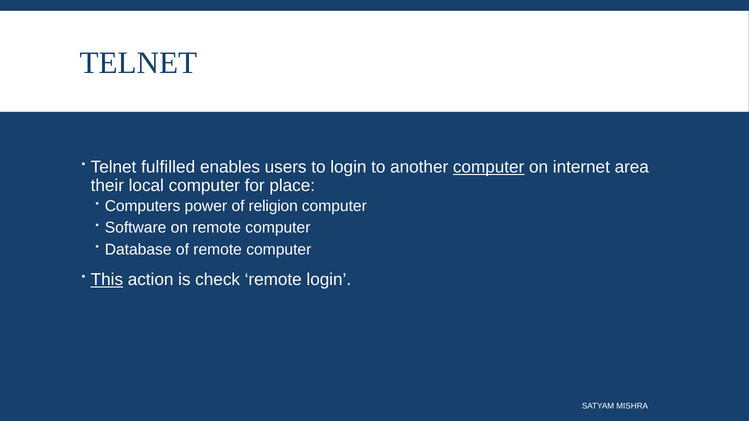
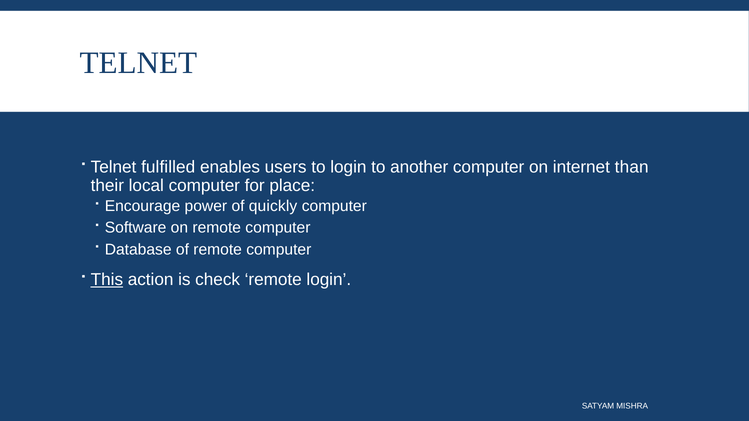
computer at (489, 167) underline: present -> none
area: area -> than
Computers: Computers -> Encourage
religion: religion -> quickly
